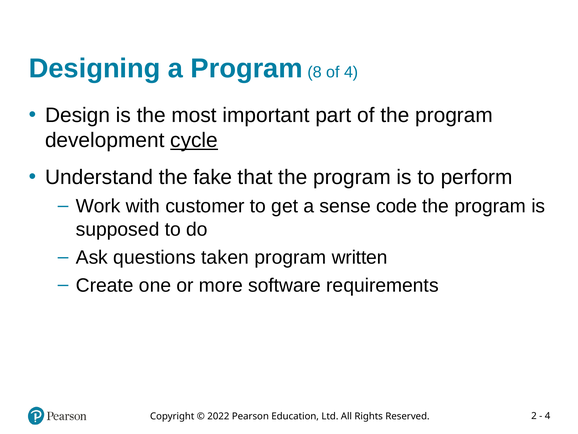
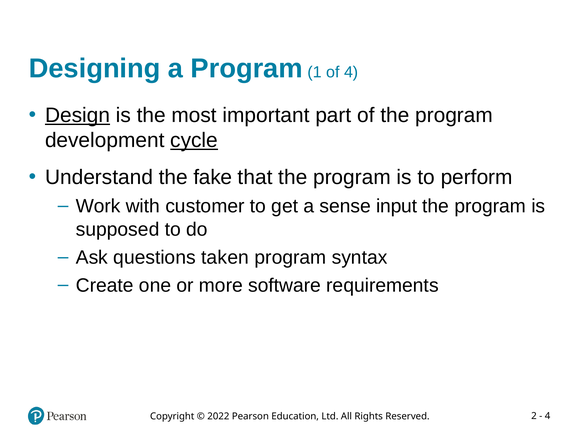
8: 8 -> 1
Design underline: none -> present
code: code -> input
written: written -> syntax
